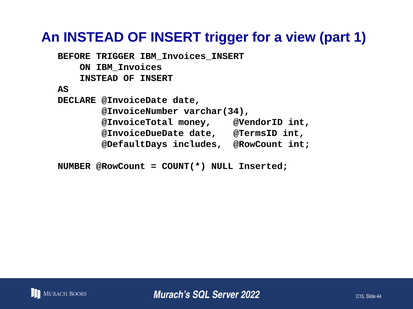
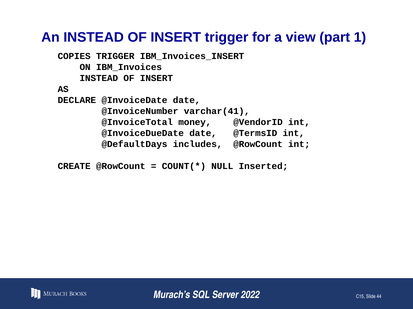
BEFORE: BEFORE -> COPIES
varchar(34: varchar(34 -> varchar(41
NUMBER: NUMBER -> CREATE
